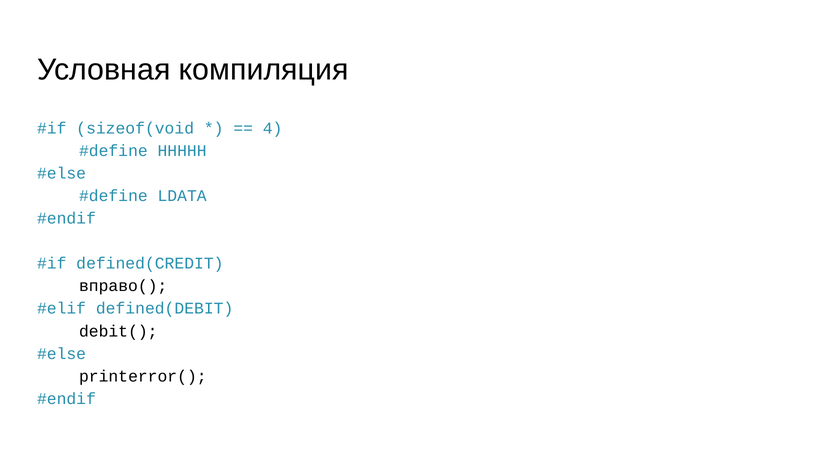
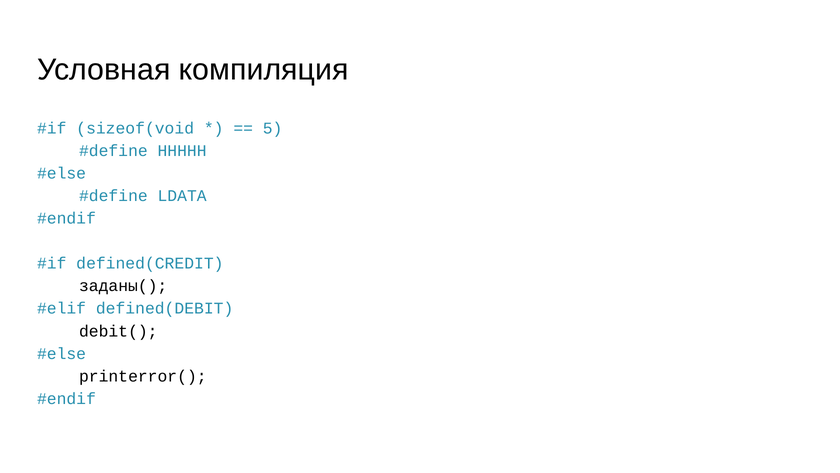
4: 4 -> 5
вправо(: вправо( -> заданы(
